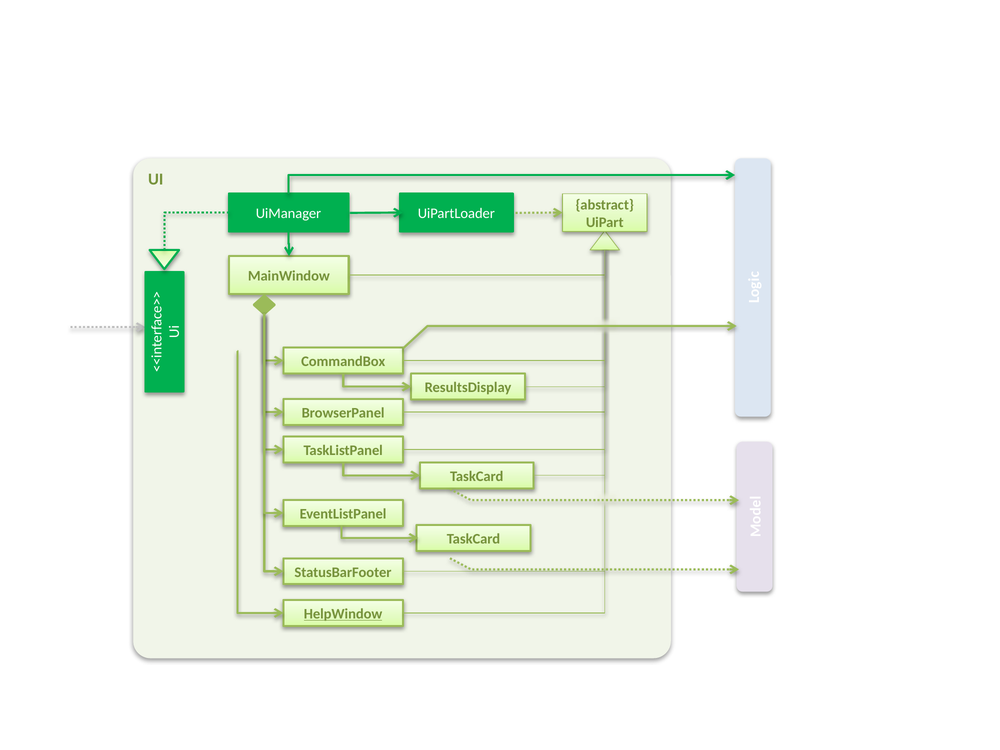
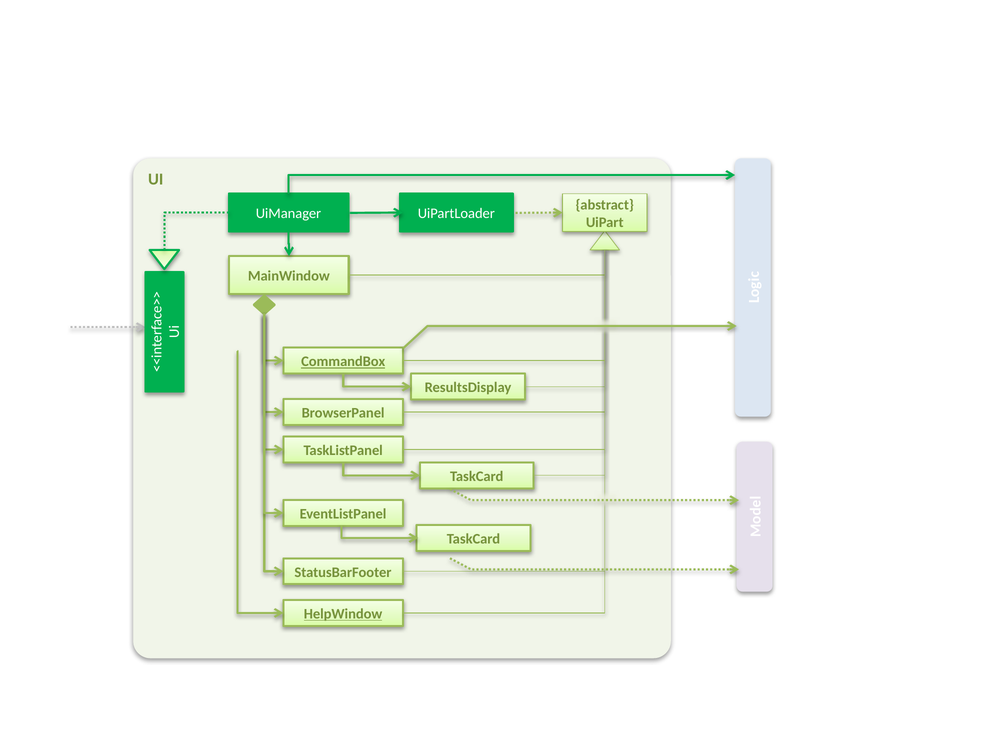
CommandBox underline: none -> present
